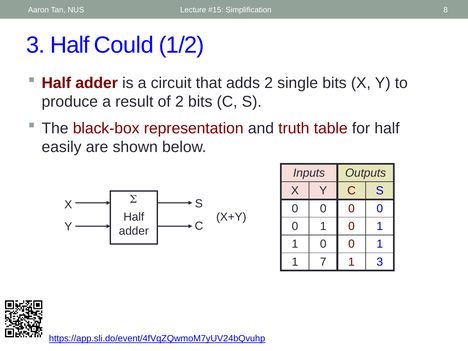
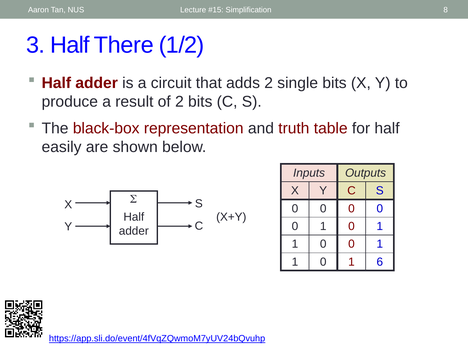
Could: Could -> There
7 at (323, 262): 7 -> 0
1 3: 3 -> 6
